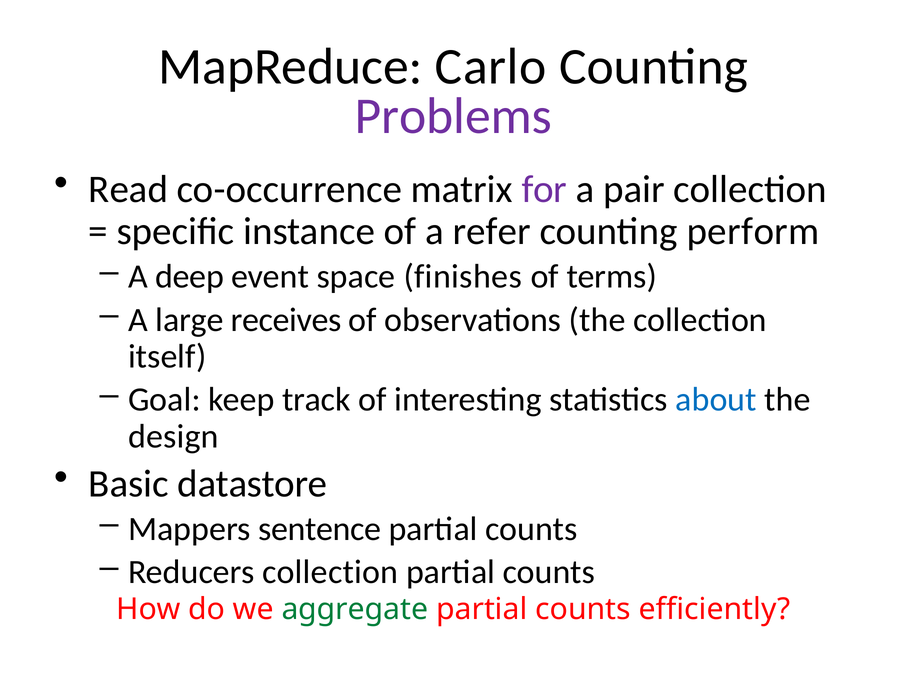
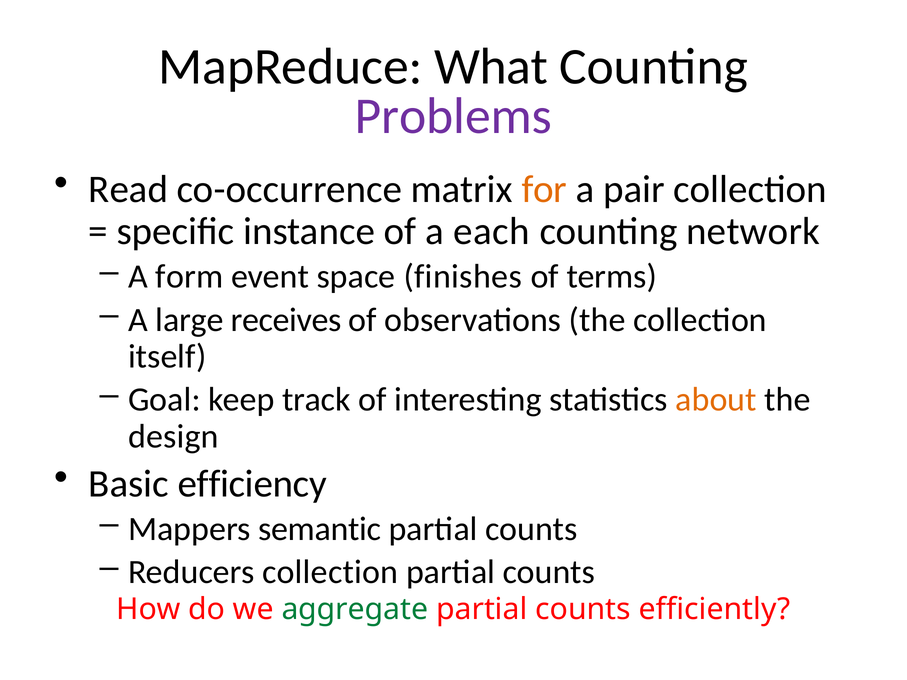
Carlo: Carlo -> What
for colour: purple -> orange
refer: refer -> each
perform: perform -> network
deep: deep -> form
about colour: blue -> orange
datastore: datastore -> efficiency
sentence: sentence -> semantic
